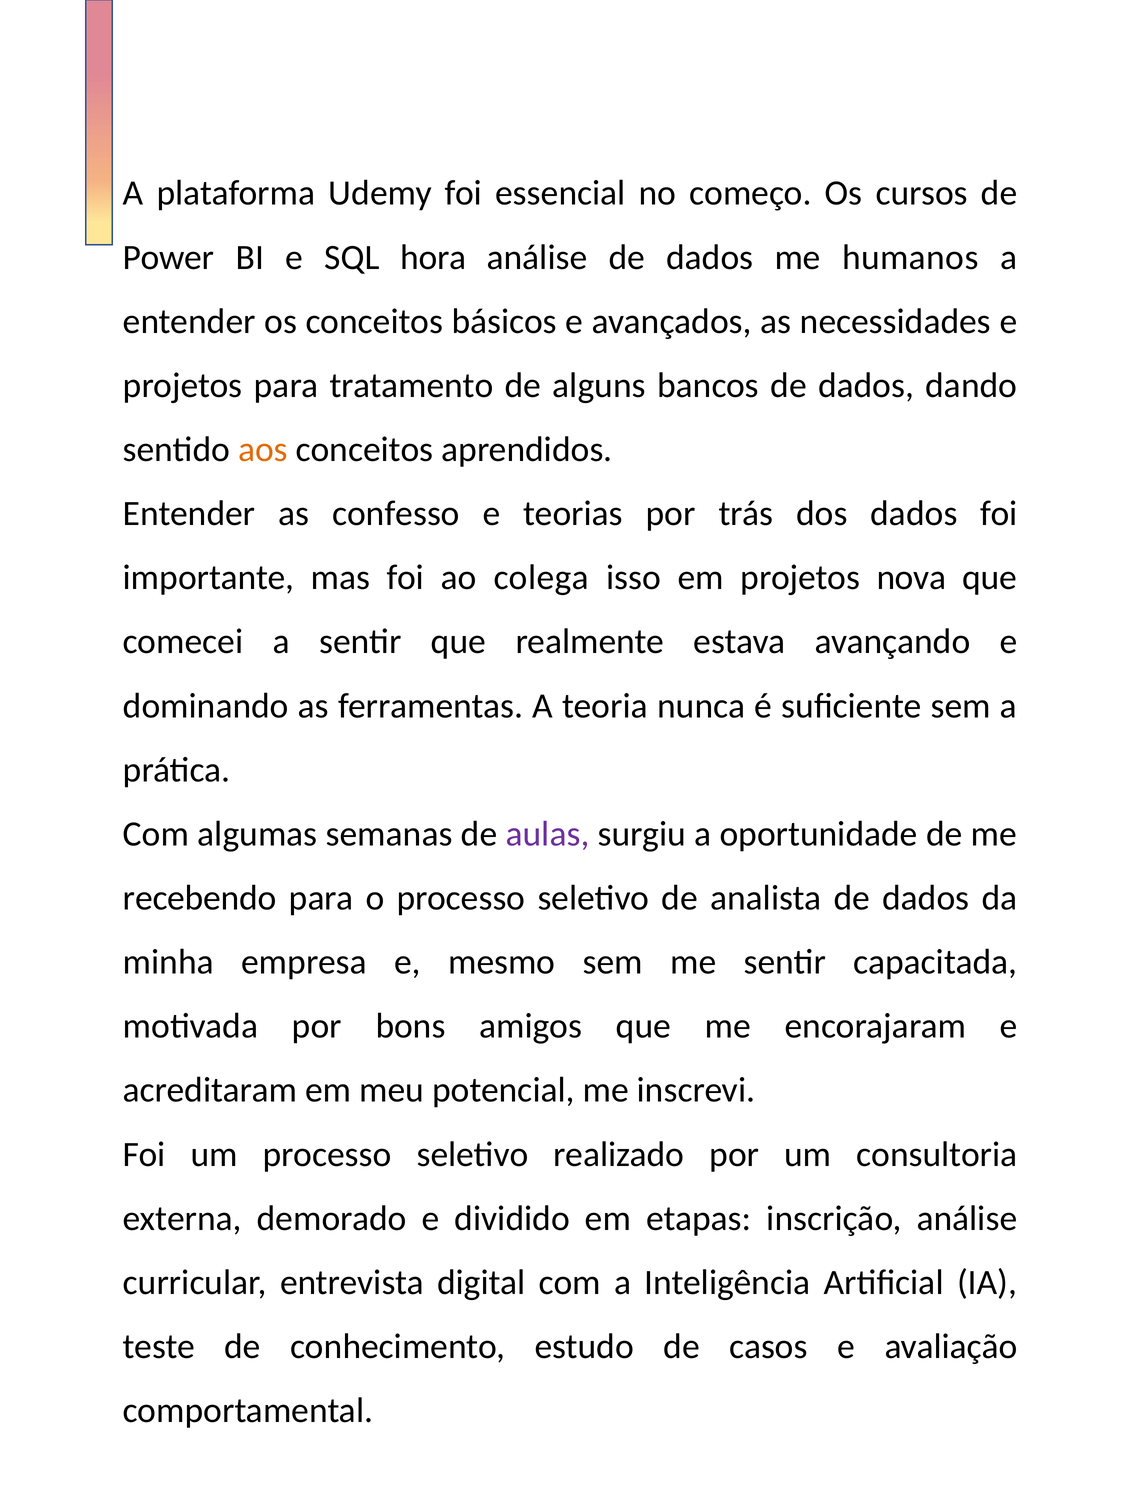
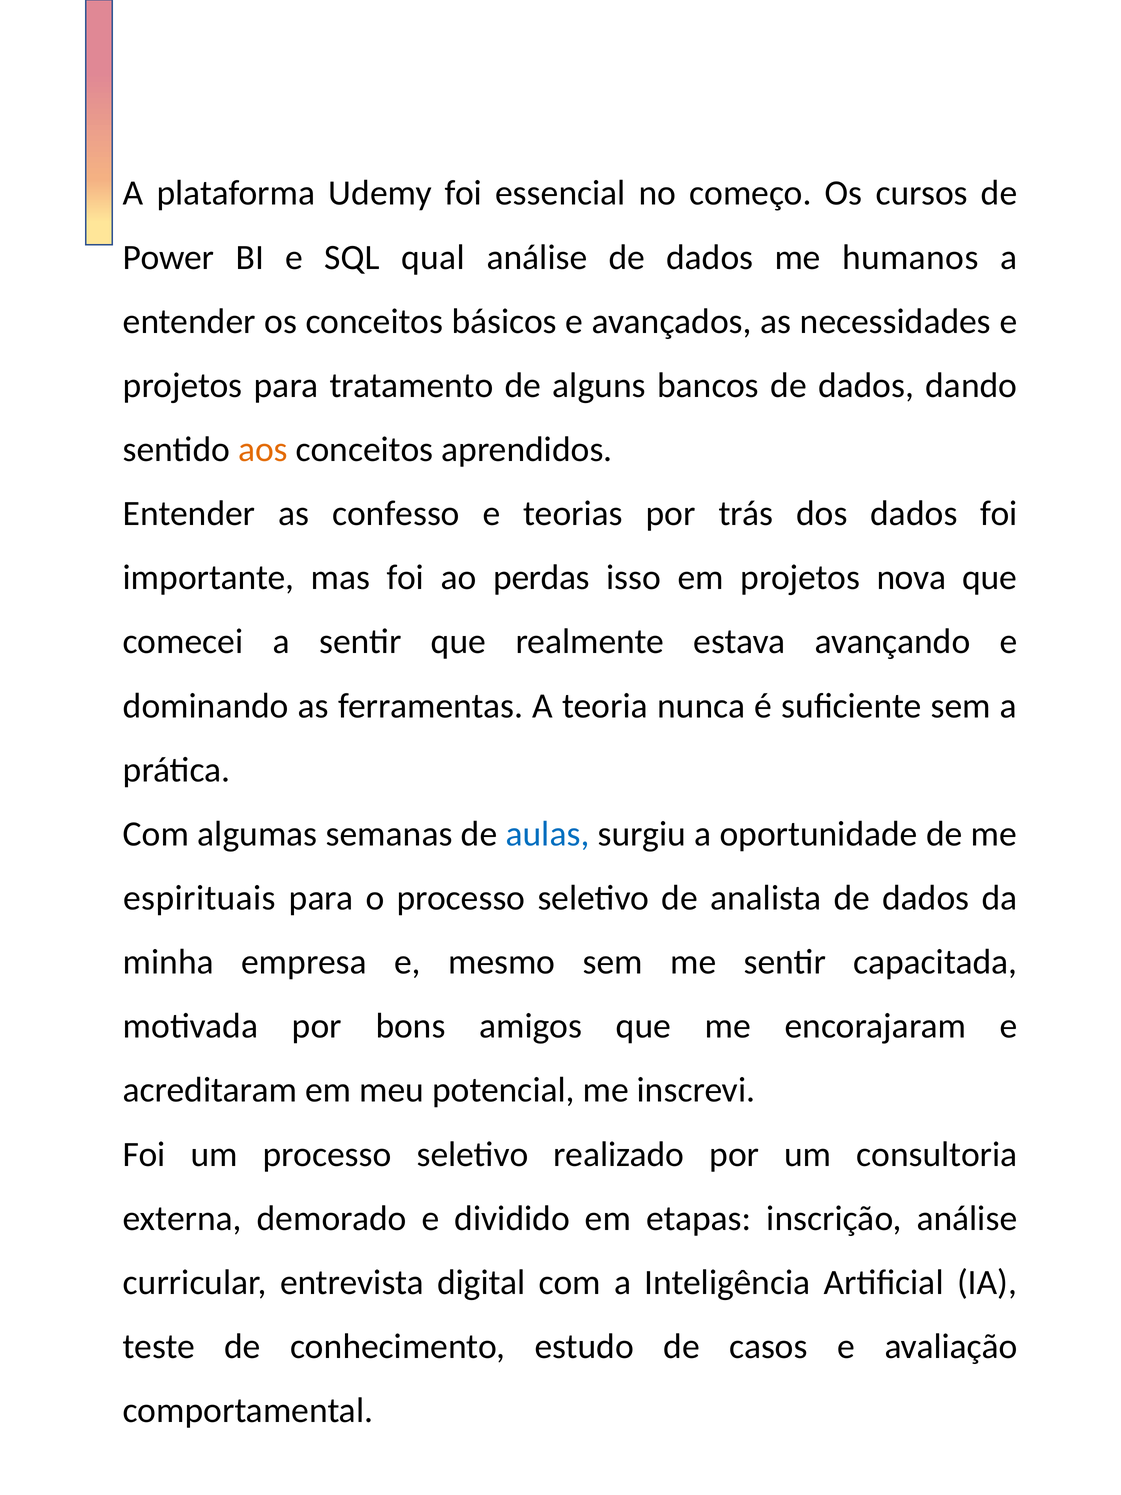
hora: hora -> qual
colega: colega -> perdas
aulas colour: purple -> blue
recebendo: recebendo -> espirituais
